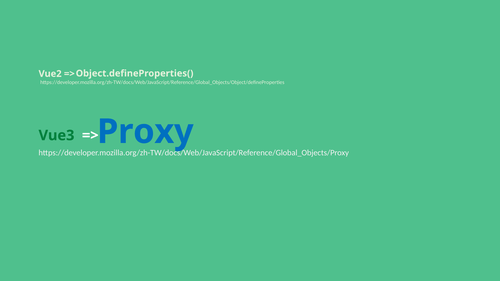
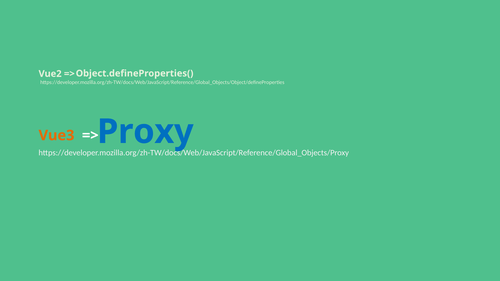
Vue3 colour: green -> orange
